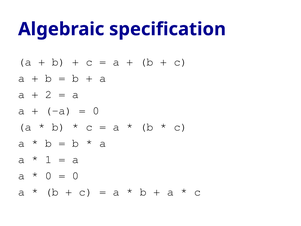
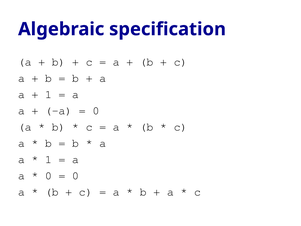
2 at (49, 94): 2 -> 1
